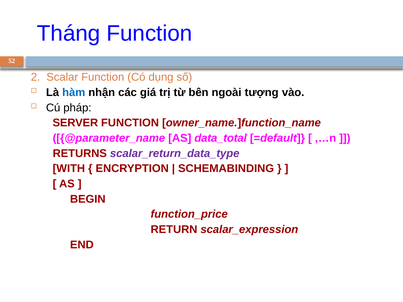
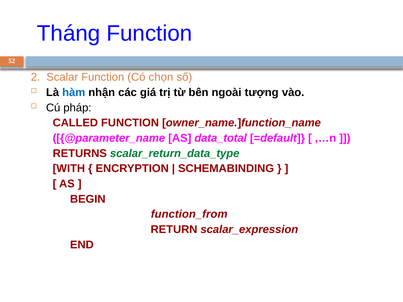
dụng: dụng -> chọn
SERVER: SERVER -> CALLED
scalar_return_data_type colour: purple -> green
function_price: function_price -> function_from
